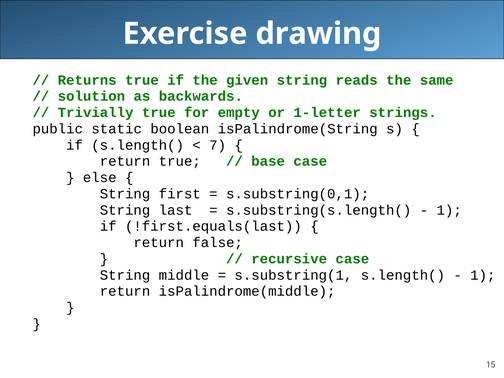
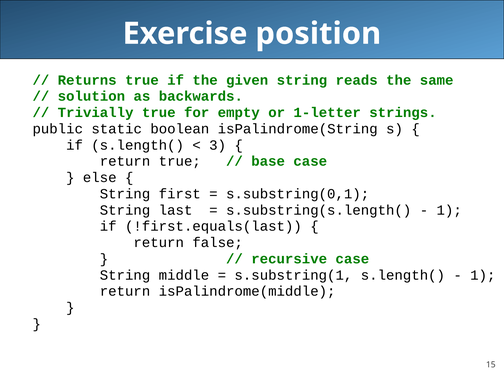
drawing: drawing -> position
7: 7 -> 3
